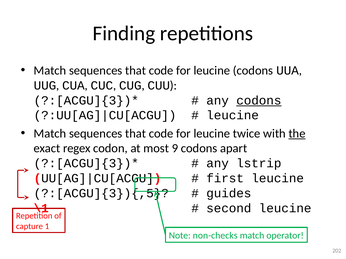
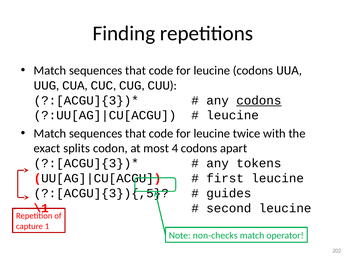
the underline: present -> none
regex: regex -> splits
9: 9 -> 4
lstrip: lstrip -> tokens
